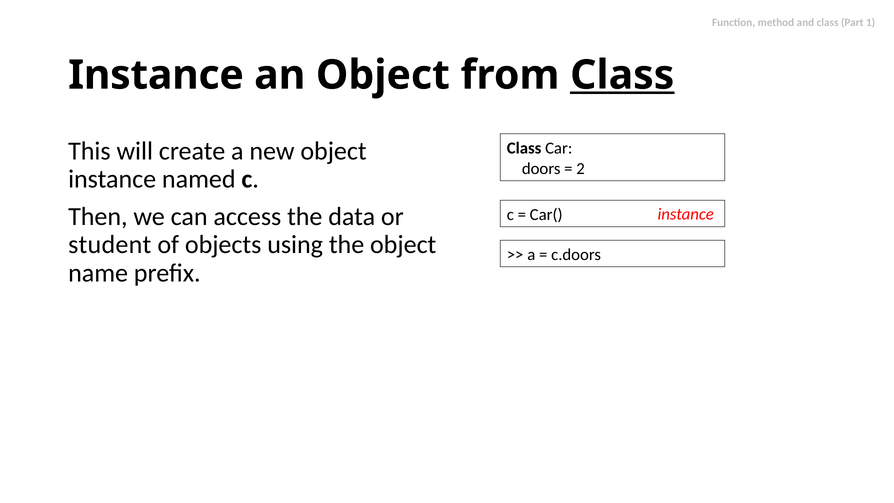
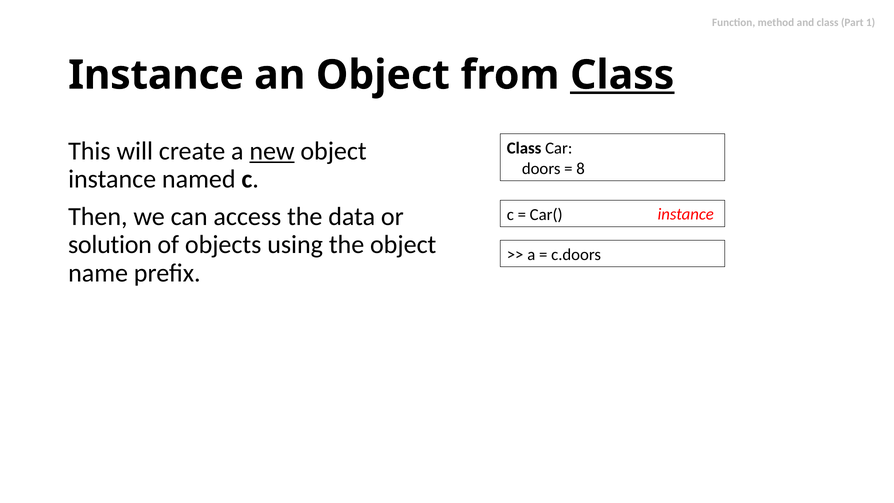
new underline: none -> present
2: 2 -> 8
student: student -> solution
